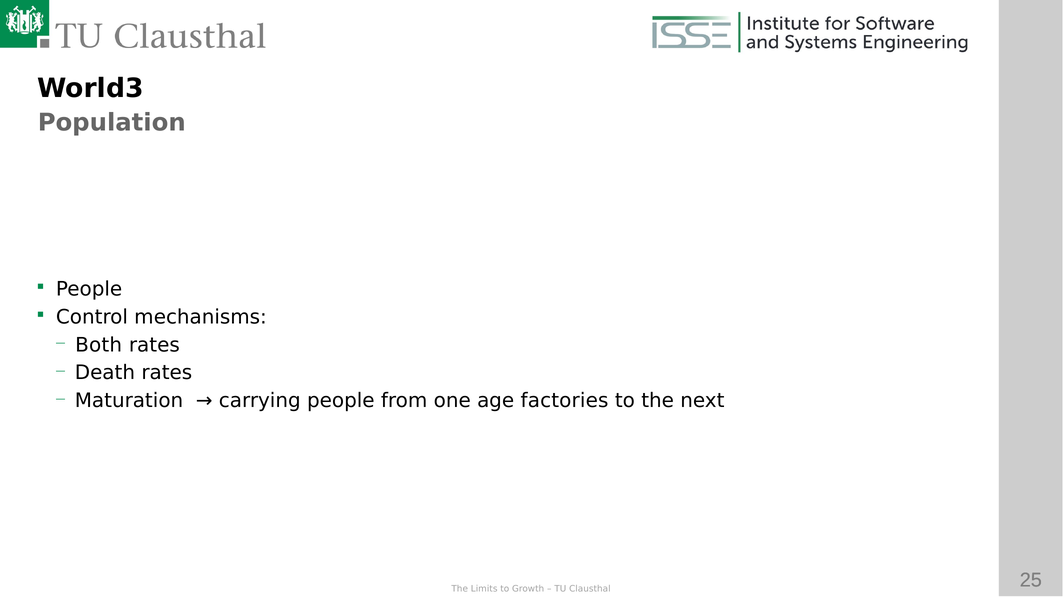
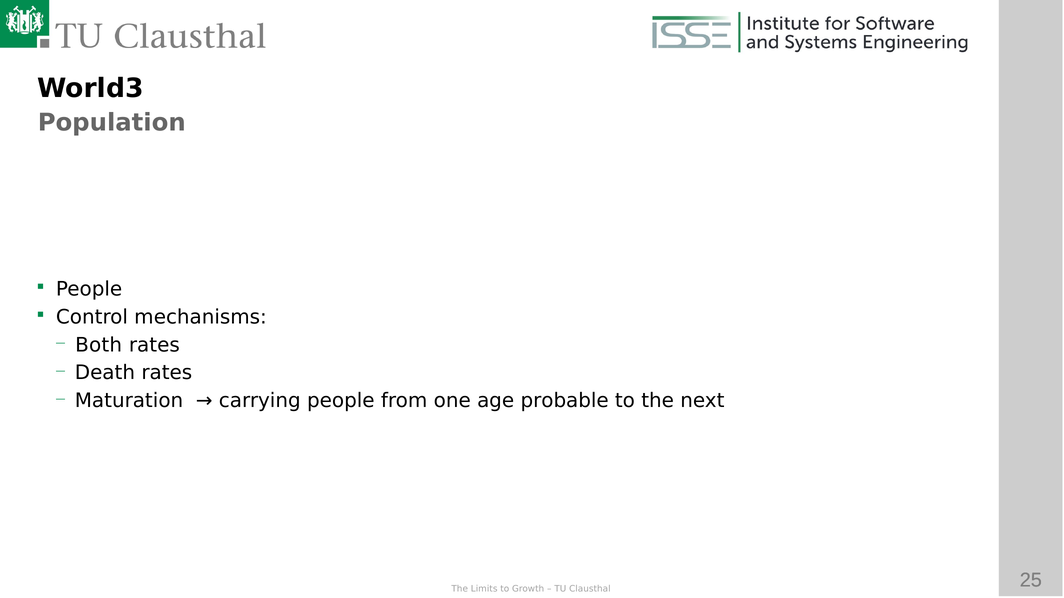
factories: factories -> probable
